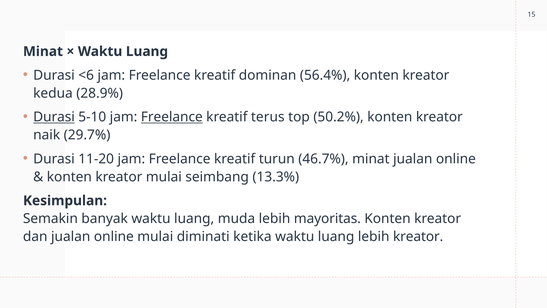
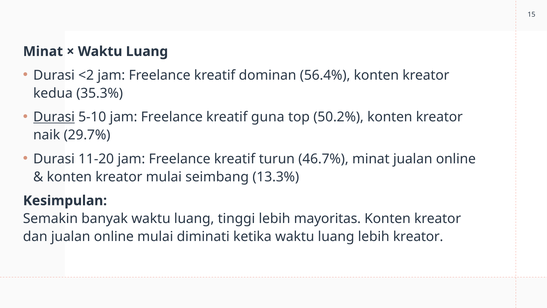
<6: <6 -> <2
28.9%: 28.9% -> 35.3%
Freelance at (172, 117) underline: present -> none
terus: terus -> guna
muda: muda -> tinggi
